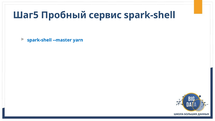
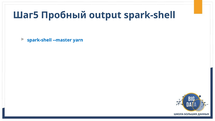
сервис: сервис -> output
